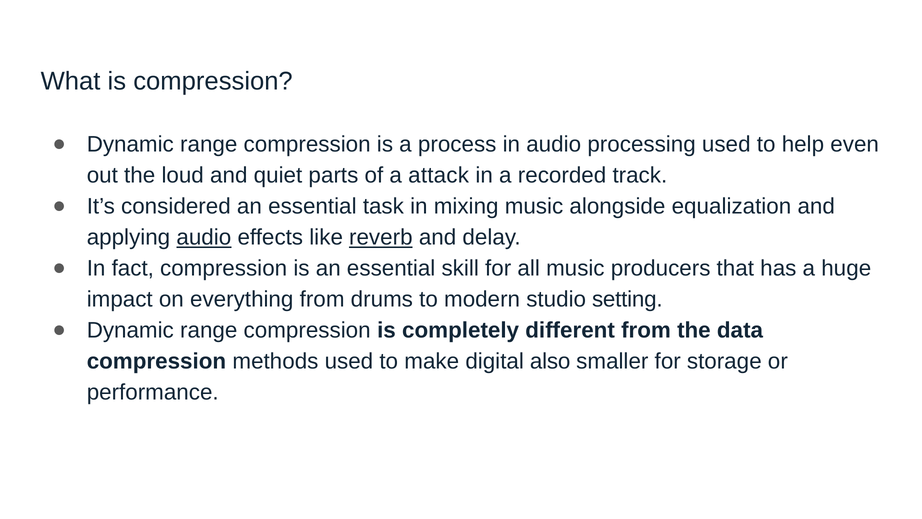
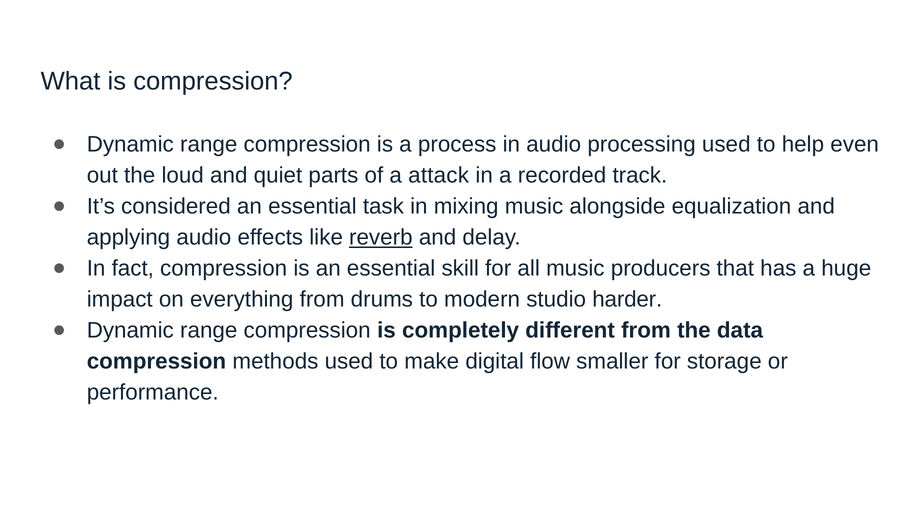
audio at (204, 237) underline: present -> none
setting: setting -> harder
also: also -> flow
